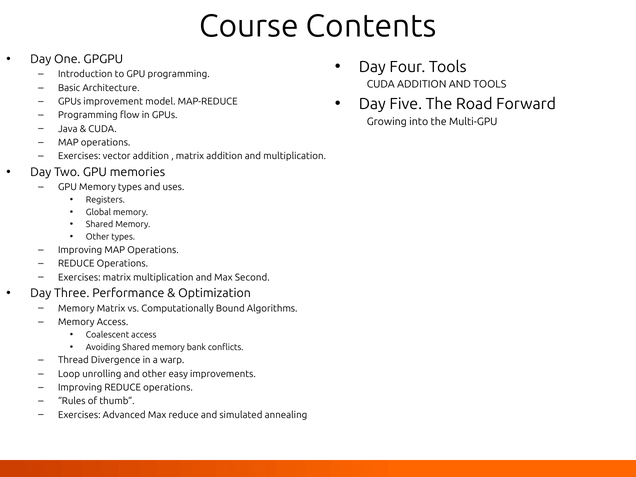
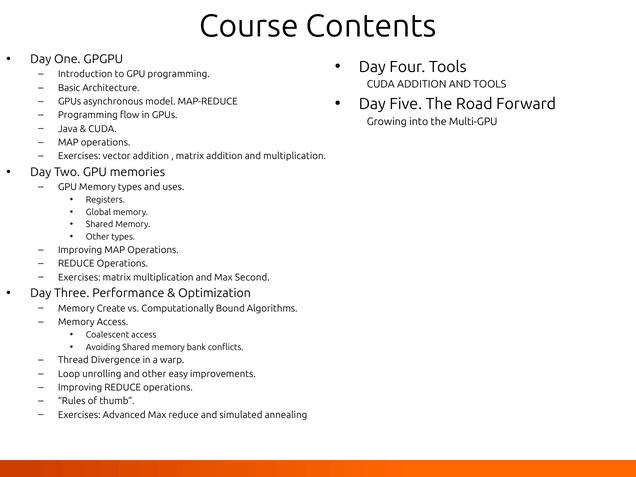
improvement: improvement -> asynchronous
Memory Matrix: Matrix -> Create
